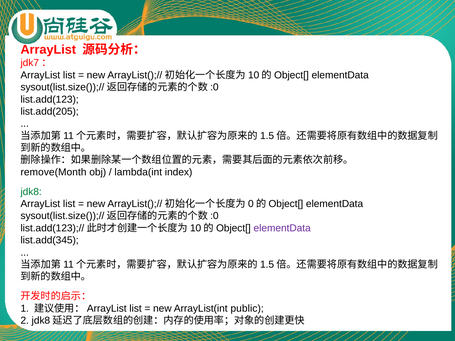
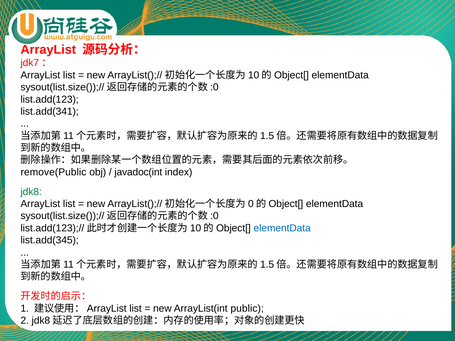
list.add(205: list.add(205 -> list.add(341
remove(Month: remove(Month -> remove(Public
lambda(int: lambda(int -> javadoc(int
elementData at (282, 228) colour: purple -> blue
